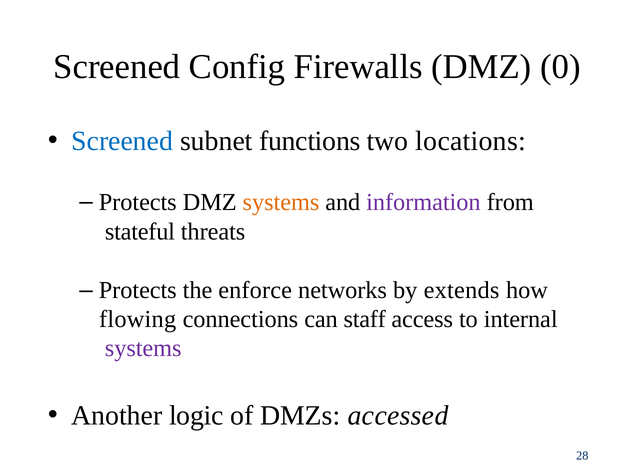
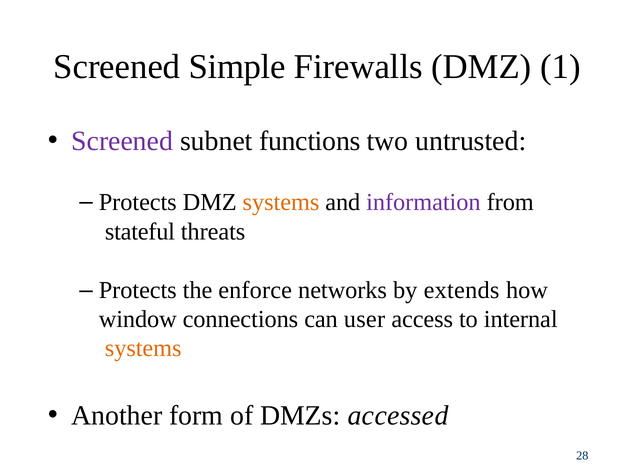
Config: Config -> Simple
0: 0 -> 1
Screened at (122, 141) colour: blue -> purple
locations: locations -> untrusted
flowing: flowing -> window
staff: staff -> user
systems at (143, 348) colour: purple -> orange
logic: logic -> form
